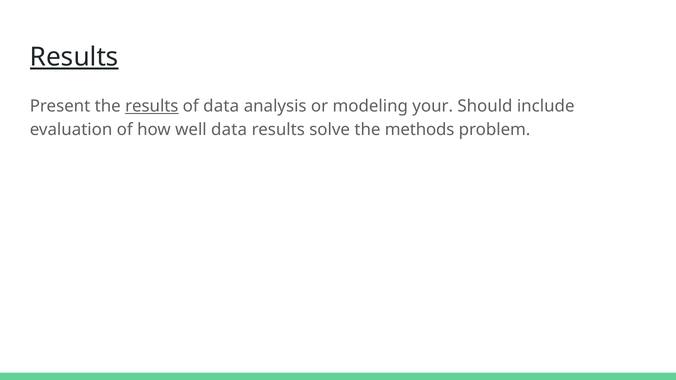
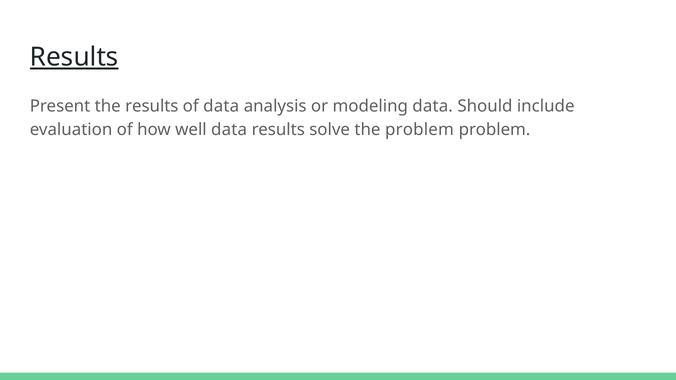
results at (152, 106) underline: present -> none
modeling your: your -> data
the methods: methods -> problem
